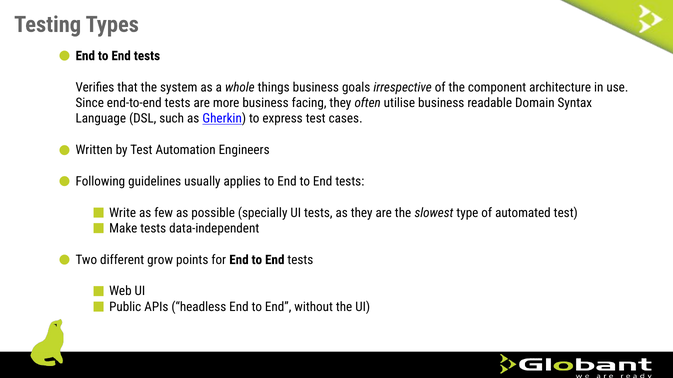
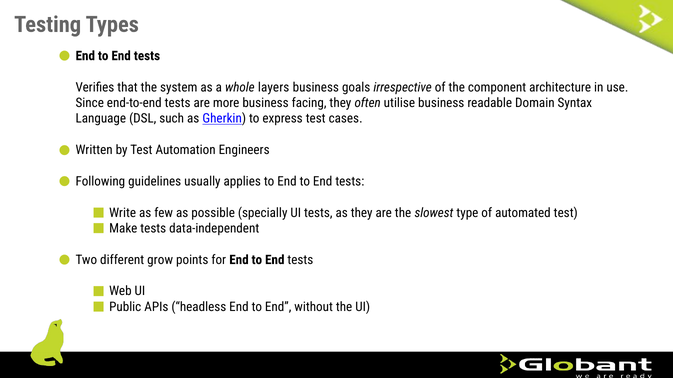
things: things -> layers
